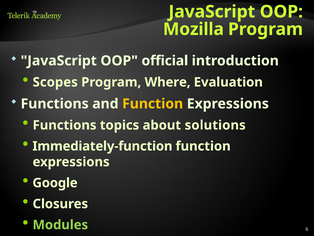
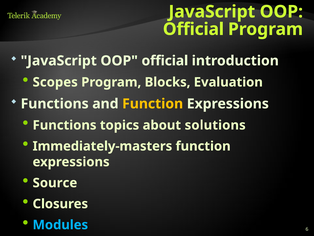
Mozilla at (193, 29): Mozilla -> Official
Where: Where -> Blocks
Immediately-function: Immediately-function -> Immediately-masters
Google: Google -> Source
Modules colour: light green -> light blue
